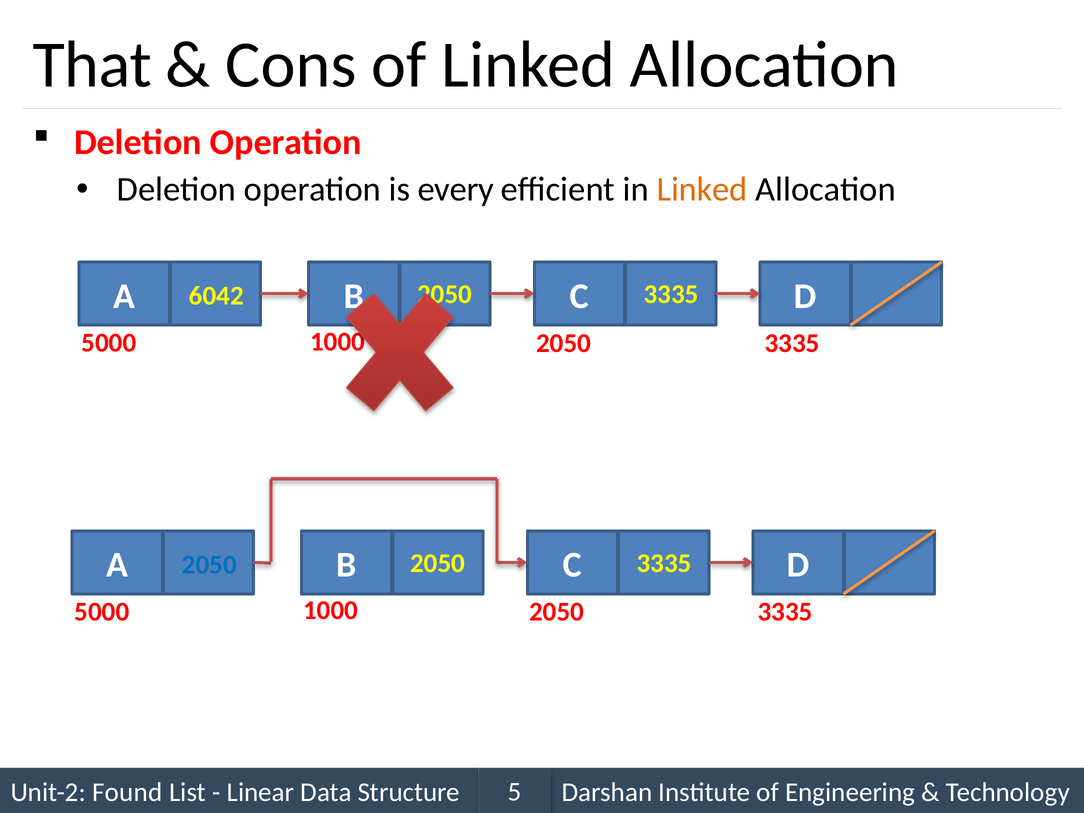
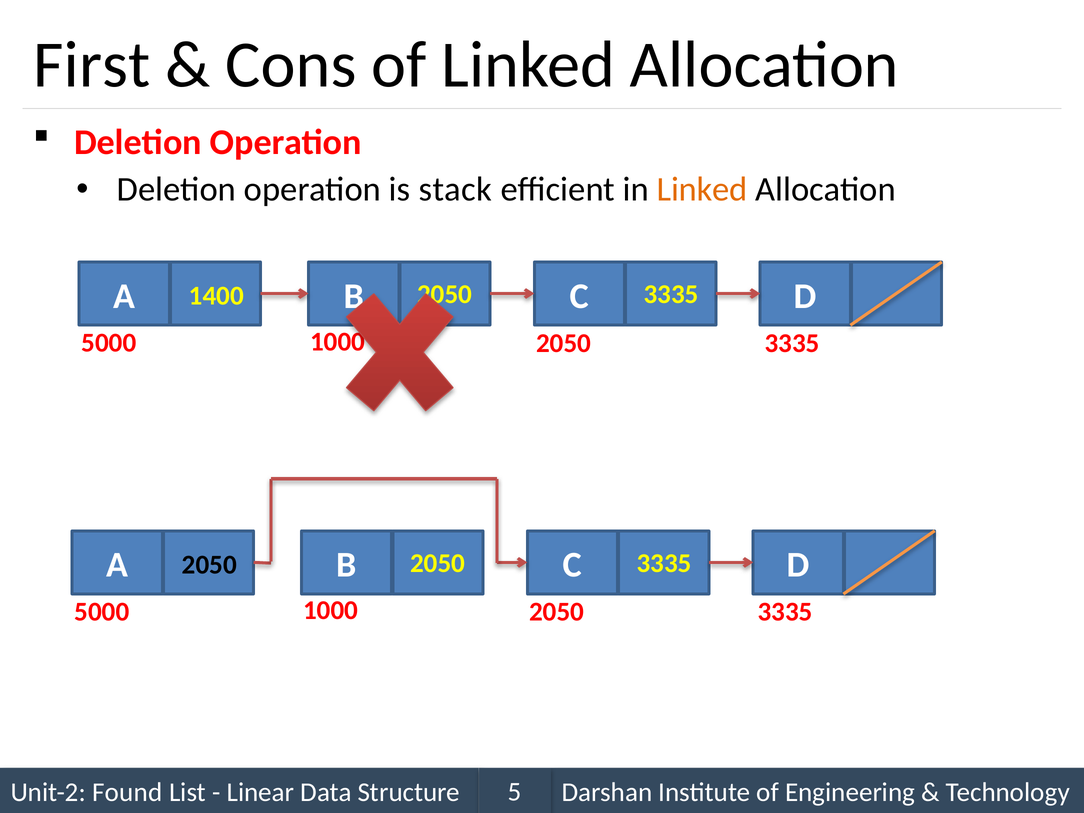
That: That -> First
every: every -> stack
6042: 6042 -> 1400
2050 at (209, 565) colour: blue -> black
